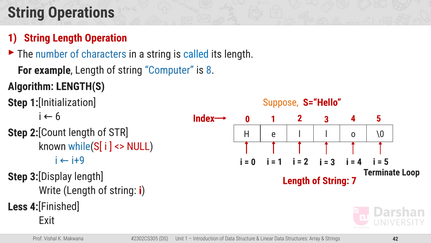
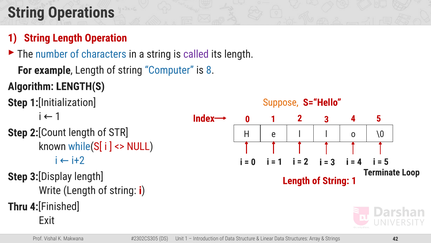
called colour: blue -> purple
i 6: 6 -> 1
i+9: i+9 -> i+2
String 7: 7 -> 1
Less: Less -> Thru
